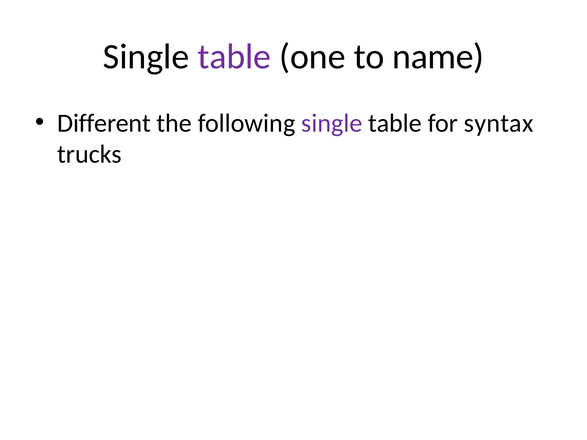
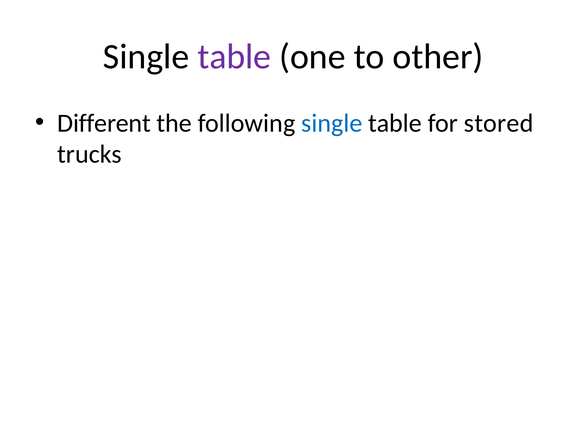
name: name -> other
single at (332, 123) colour: purple -> blue
syntax: syntax -> stored
